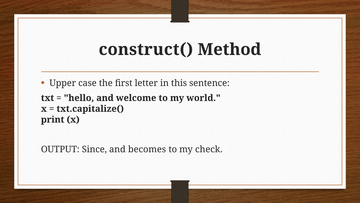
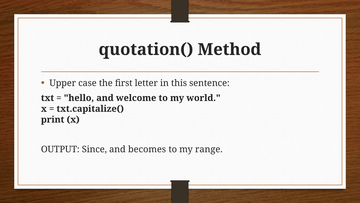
construct(: construct( -> quotation(
check: check -> range
